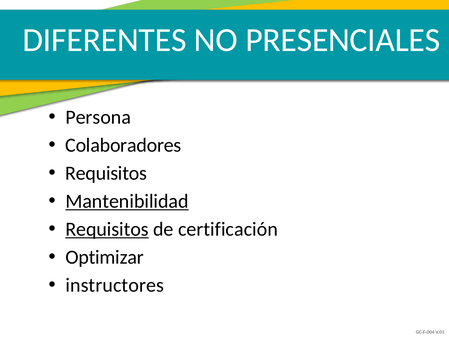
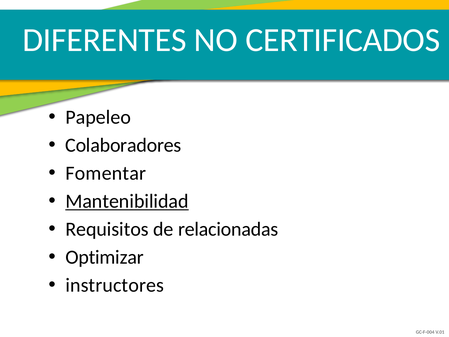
PRESENCIALES: PRESENCIALES -> CERTIFICADOS
Persona: Persona -> Papeleo
Requisitos at (106, 173): Requisitos -> Fomentar
Requisitos at (107, 229) underline: present -> none
certificación: certificación -> relacionadas
